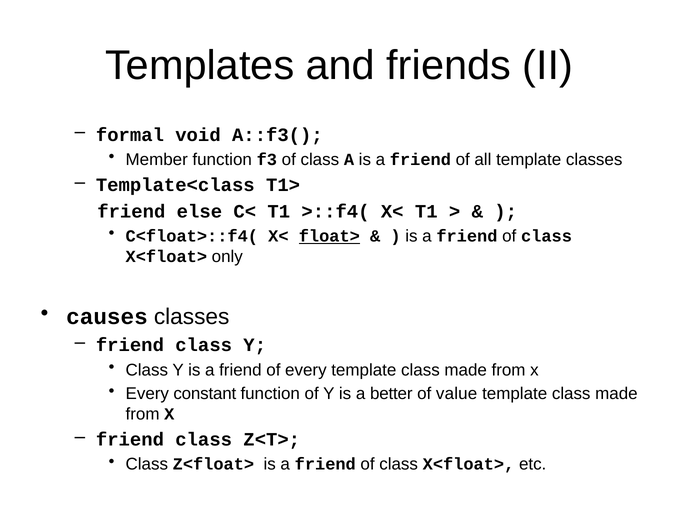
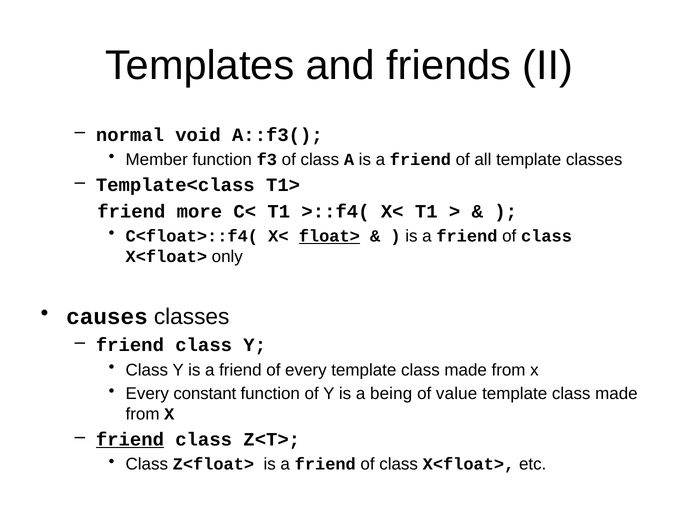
formal: formal -> normal
else: else -> more
better: better -> being
friend at (130, 440) underline: none -> present
